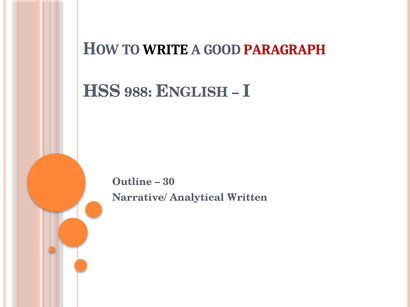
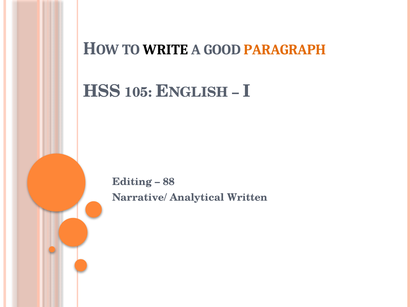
PARAGRAPH colour: red -> orange
988: 988 -> 105
Outline: Outline -> Editing
30: 30 -> 88
